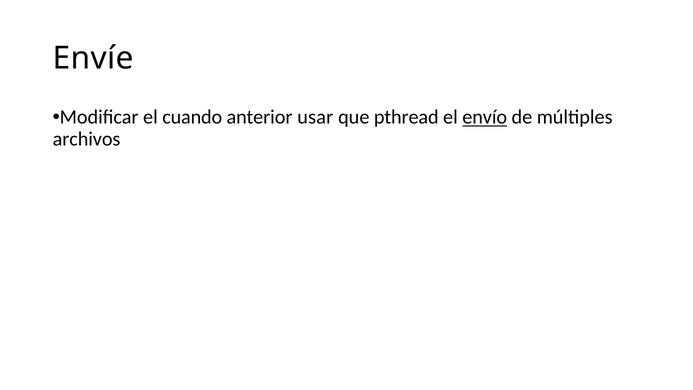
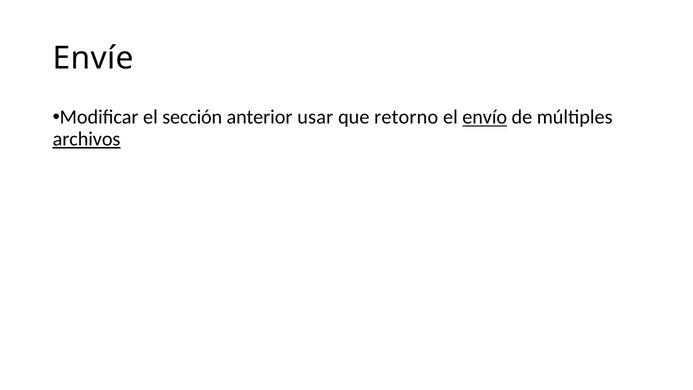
cuando: cuando -> sección
pthread: pthread -> retorno
archivos underline: none -> present
